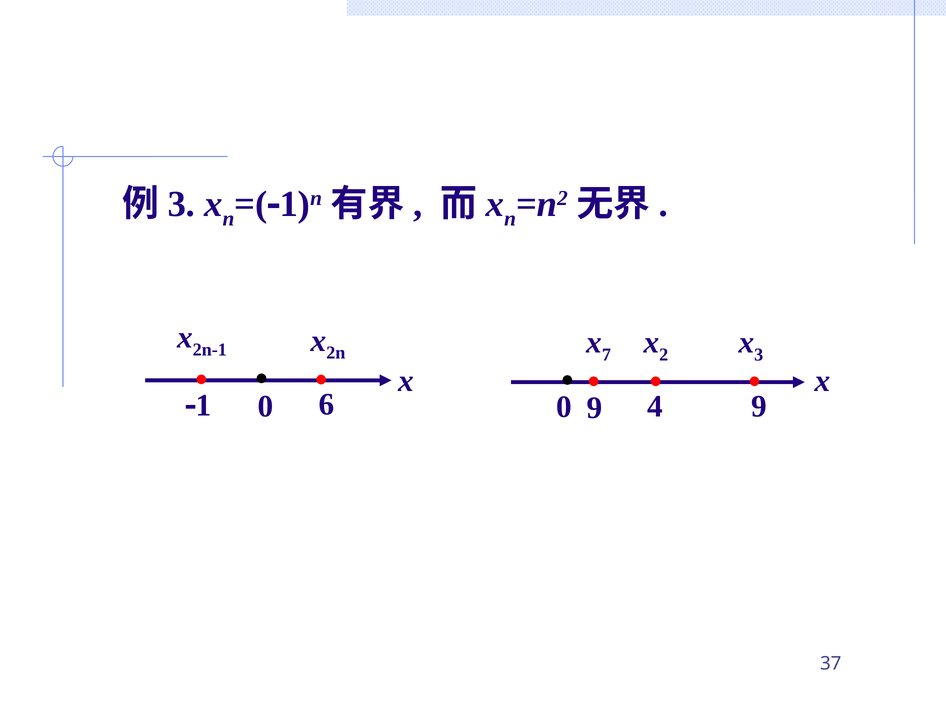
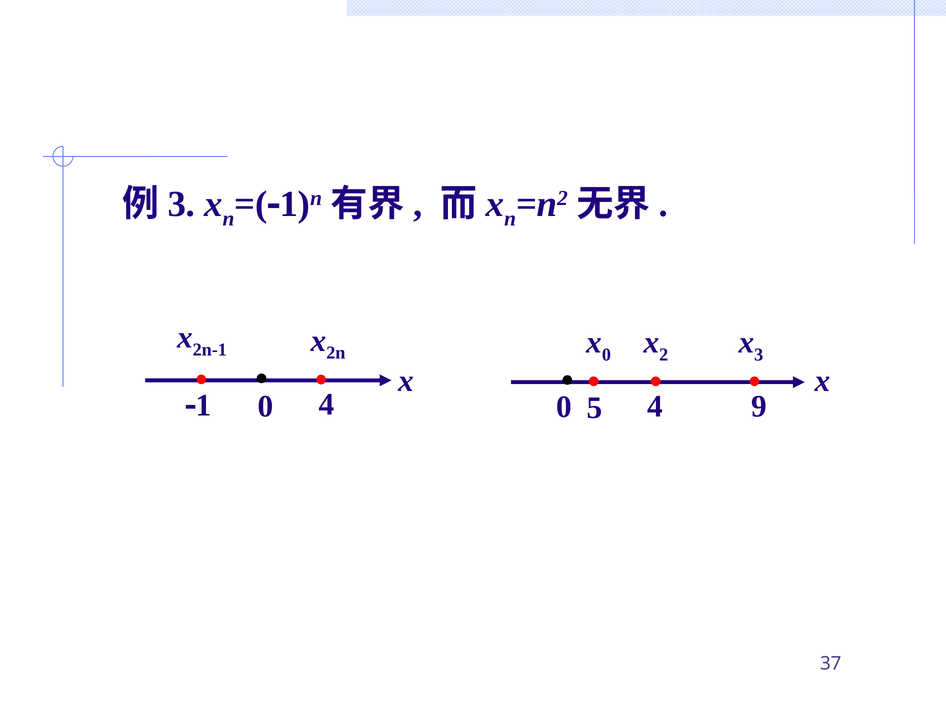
7 at (606, 355): 7 -> 0
0 9: 9 -> 5
1 6: 6 -> 4
